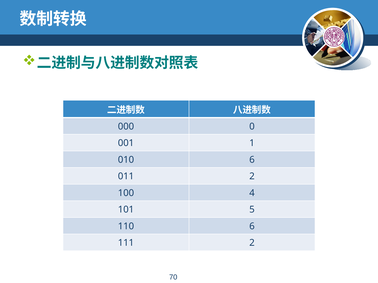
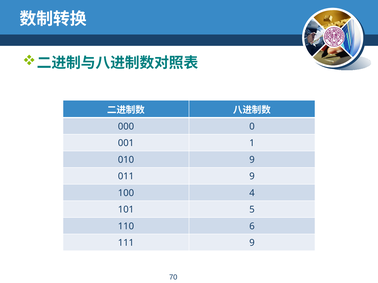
010 6: 6 -> 9
011 2: 2 -> 9
111 2: 2 -> 9
